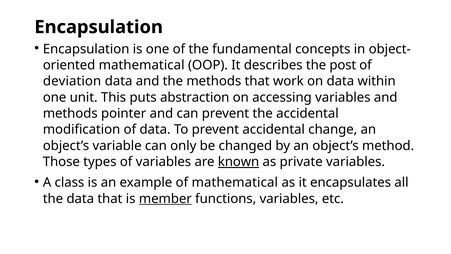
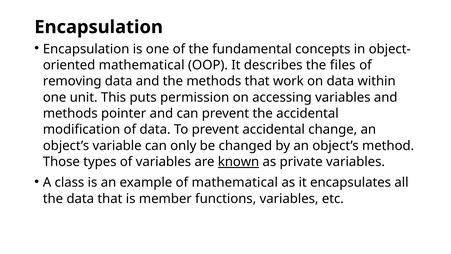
post: post -> files
deviation: deviation -> removing
abstraction: abstraction -> permission
member underline: present -> none
